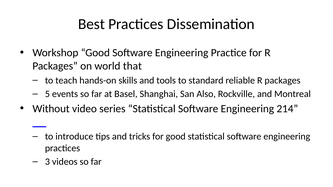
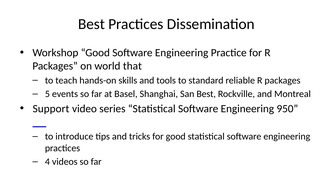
San Also: Also -> Best
Without: Without -> Support
214: 214 -> 950
3: 3 -> 4
